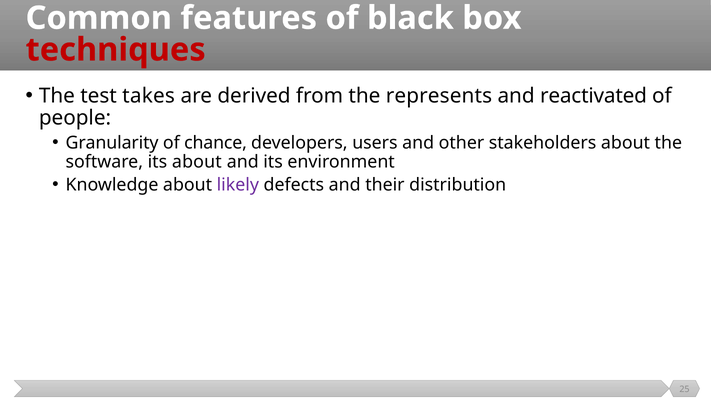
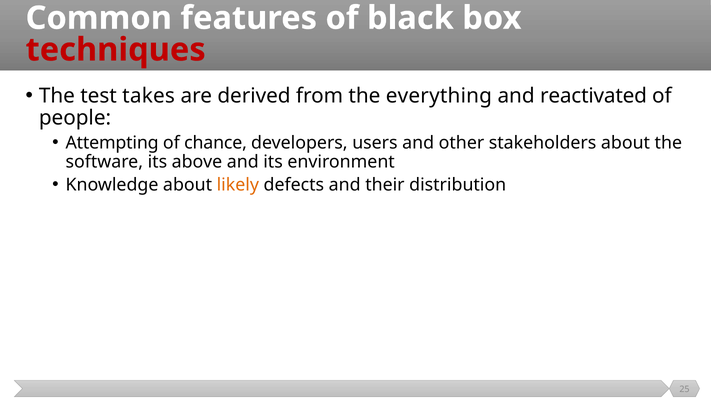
represents: represents -> everything
Granularity: Granularity -> Attempting
its about: about -> above
likely colour: purple -> orange
